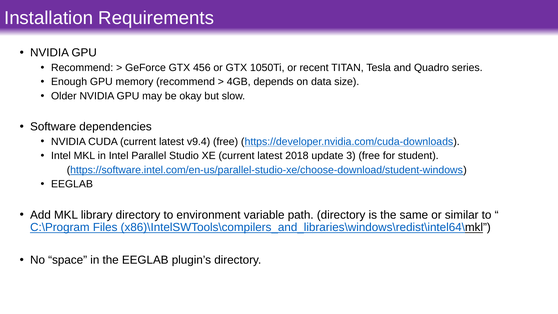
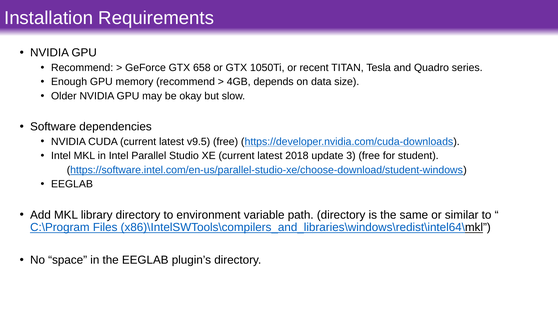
456: 456 -> 658
v9.4: v9.4 -> v9.5
